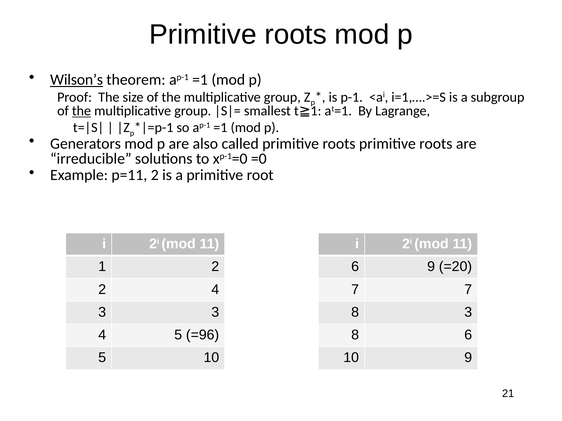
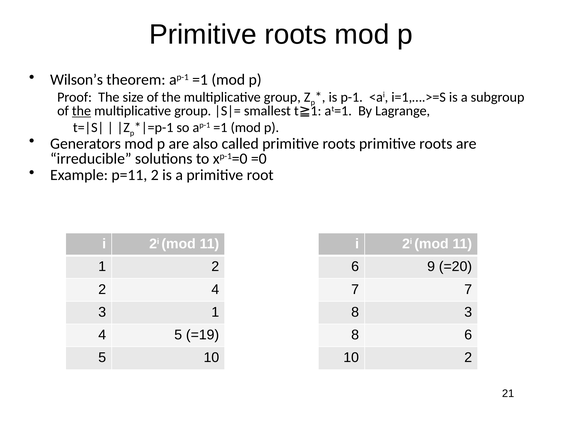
Wilson’s underline: present -> none
3 3: 3 -> 1
=96: =96 -> =19
10 9: 9 -> 2
